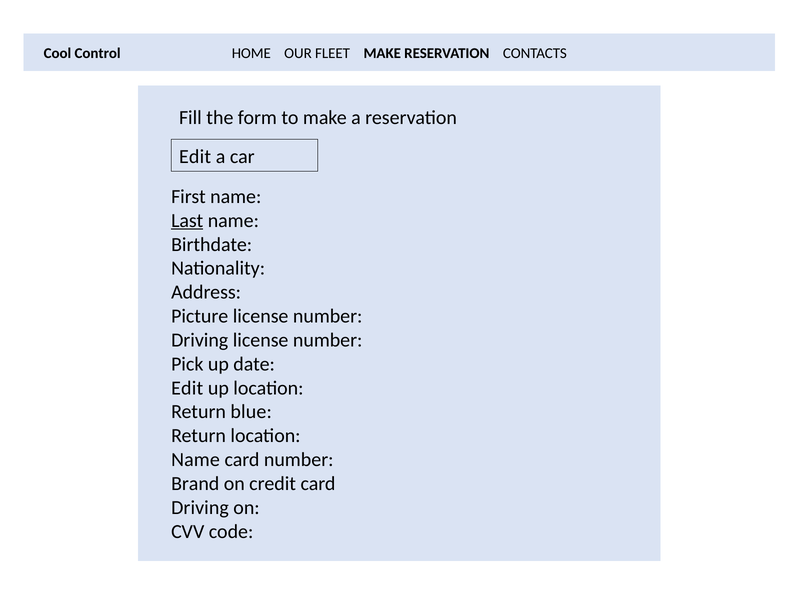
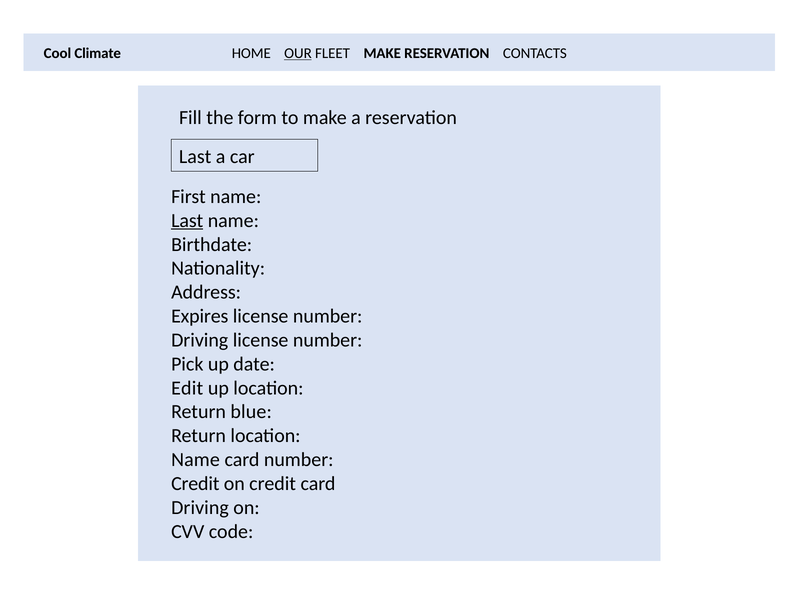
Control: Control -> Climate
OUR underline: none -> present
Edit at (195, 157): Edit -> Last
Picture: Picture -> Expires
Brand at (195, 484): Brand -> Credit
